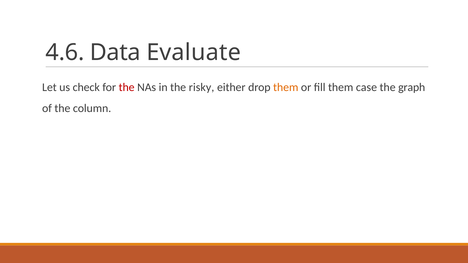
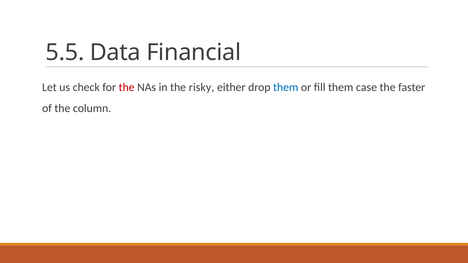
4.6: 4.6 -> 5.5
Evaluate: Evaluate -> Financial
them at (286, 87) colour: orange -> blue
graph: graph -> faster
